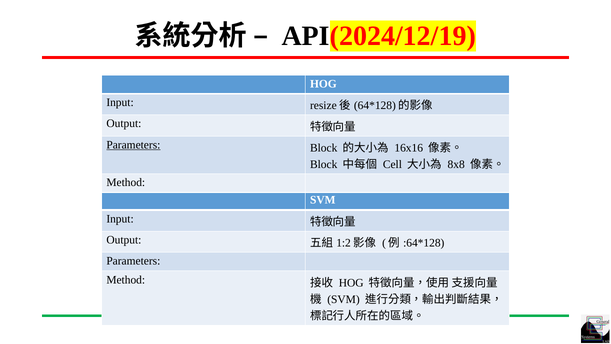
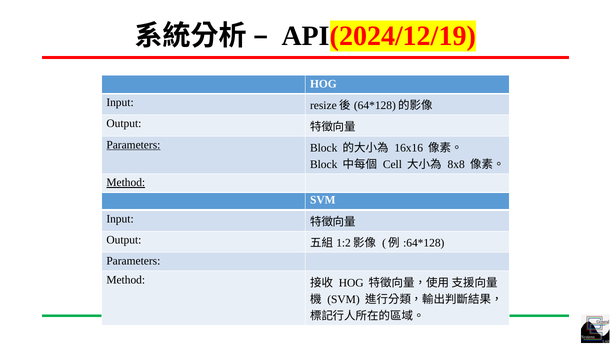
Method at (126, 182) underline: none -> present
